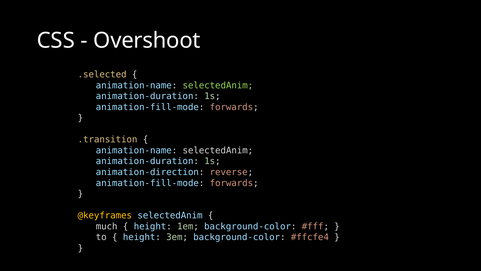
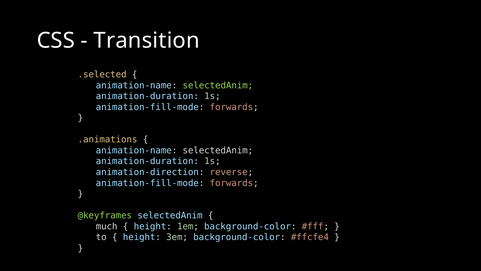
Overshoot: Overshoot -> Transition
.transition: .transition -> .animations
@keyframes colour: yellow -> light green
